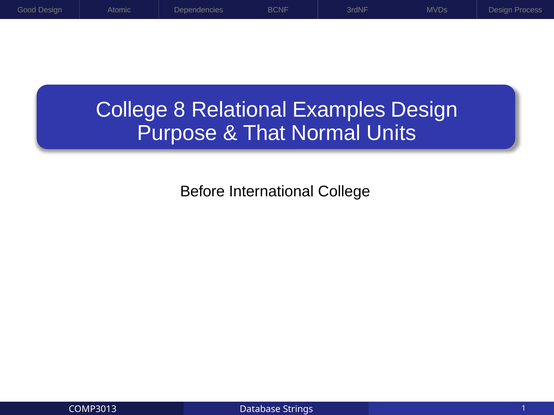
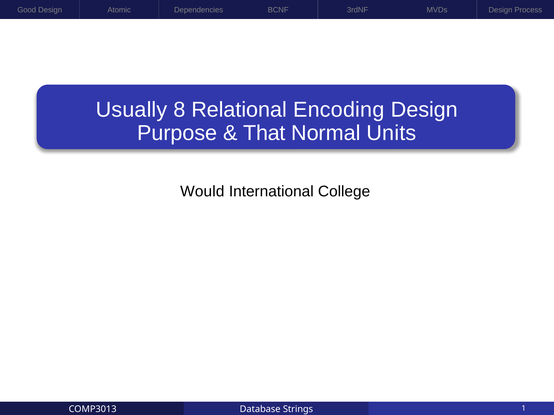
College at (132, 110): College -> Usually
Examples: Examples -> Encoding
Before: Before -> Would
